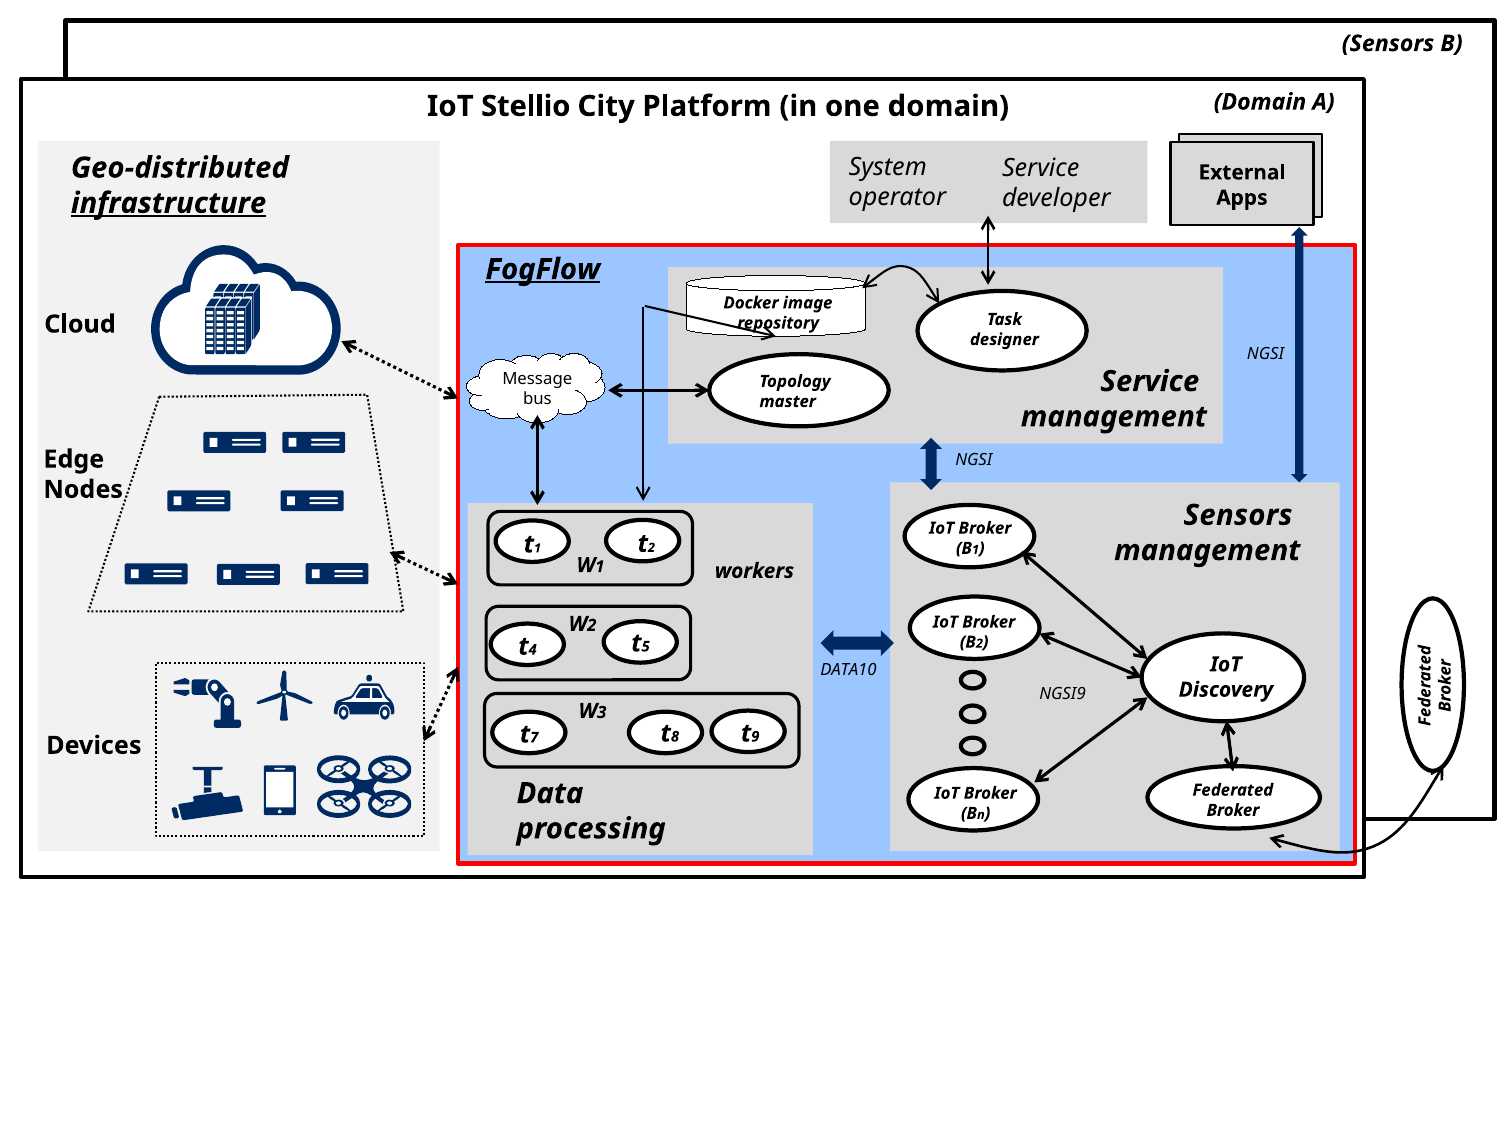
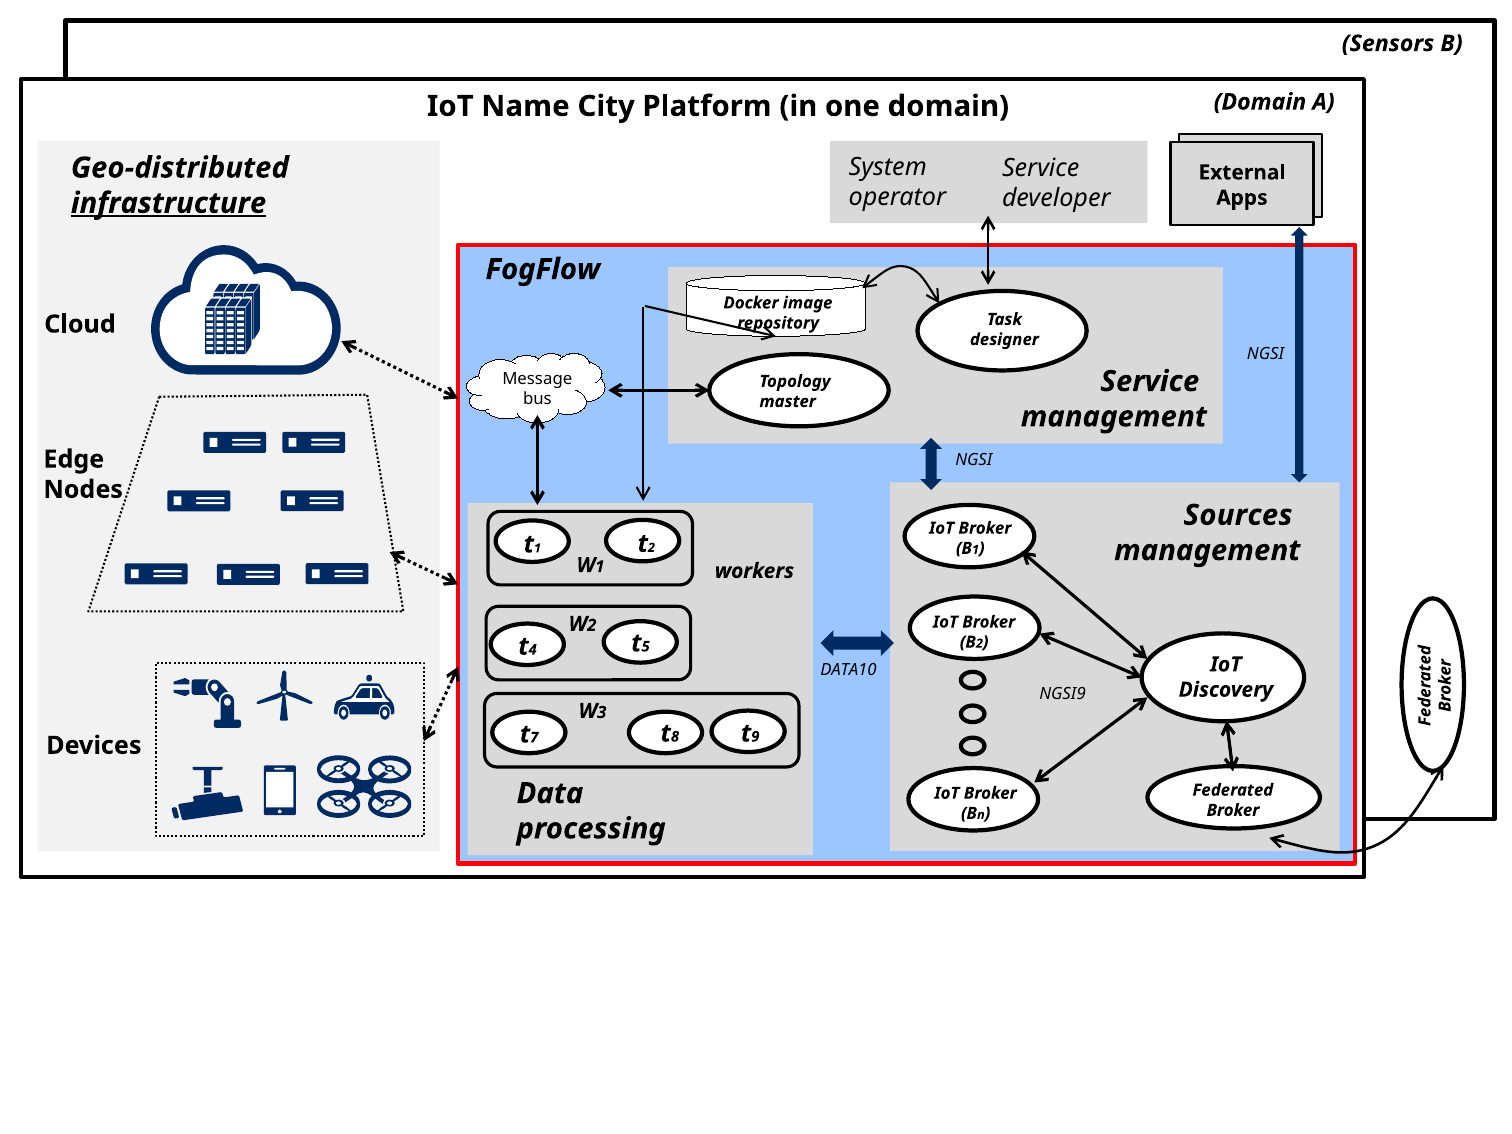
Stellio: Stellio -> Name
FogFlow underline: present -> none
Sensors at (1238, 515): Sensors -> Sources
